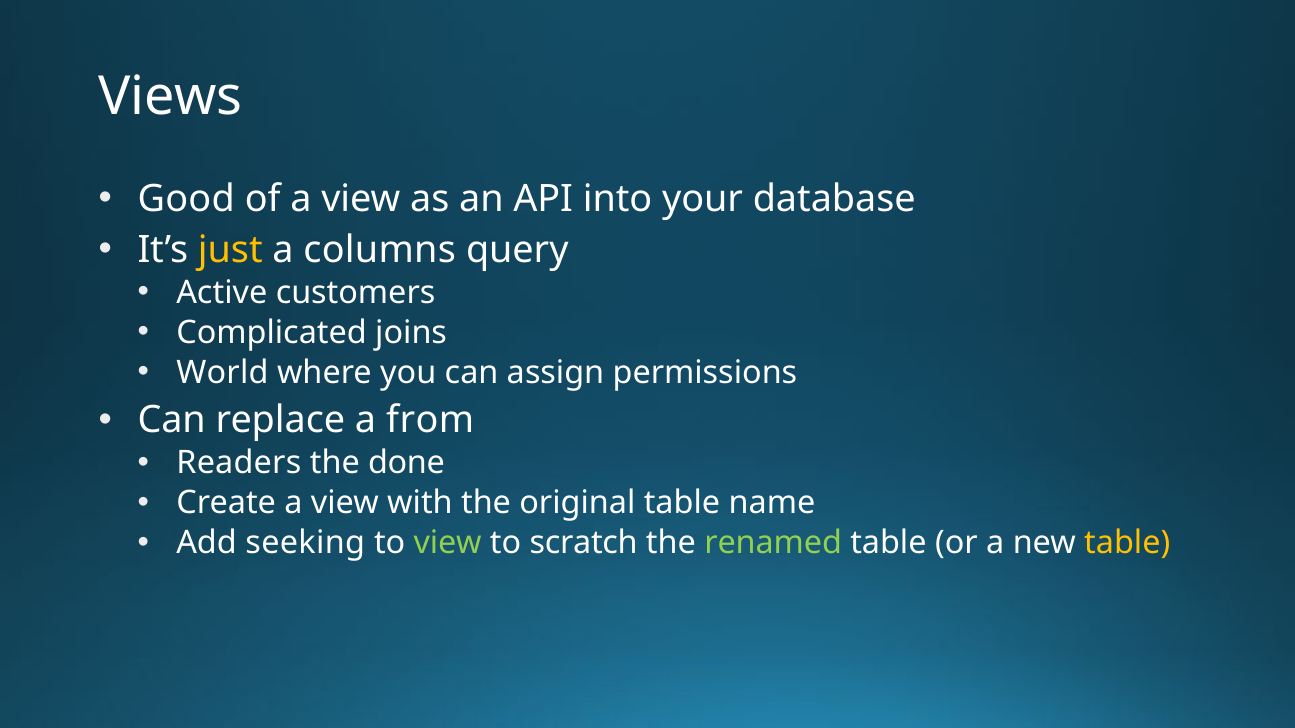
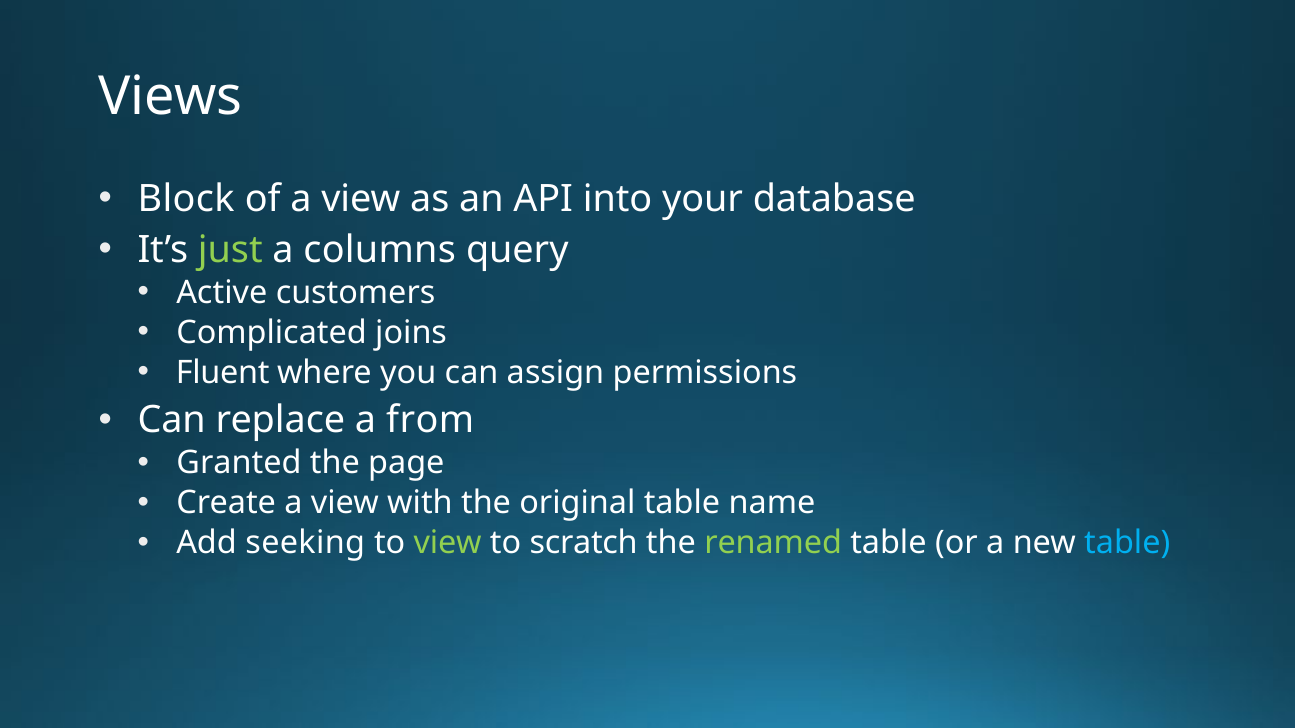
Good: Good -> Block
just colour: yellow -> light green
World: World -> Fluent
Readers: Readers -> Granted
done: done -> page
table at (1127, 543) colour: yellow -> light blue
